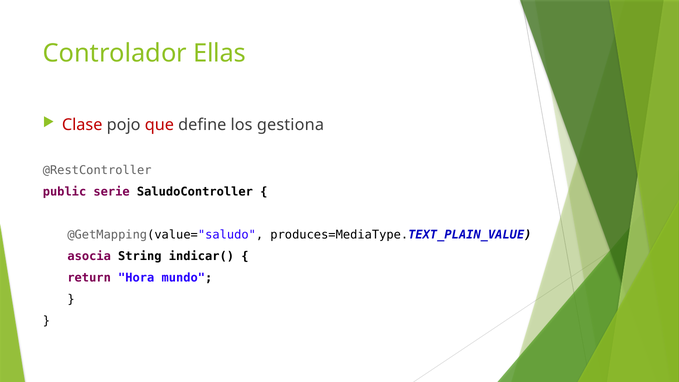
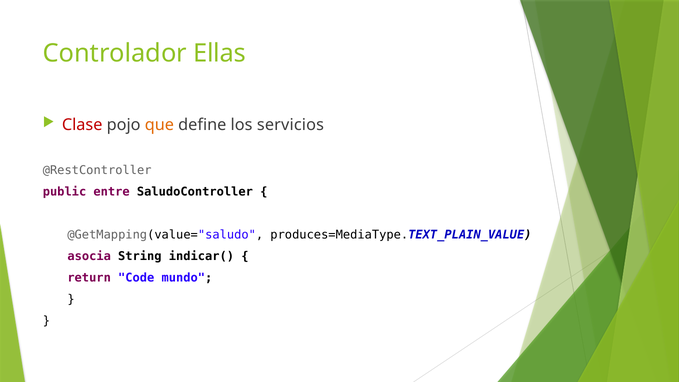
que colour: red -> orange
gestiona: gestiona -> servicios
serie: serie -> entre
Hora: Hora -> Code
